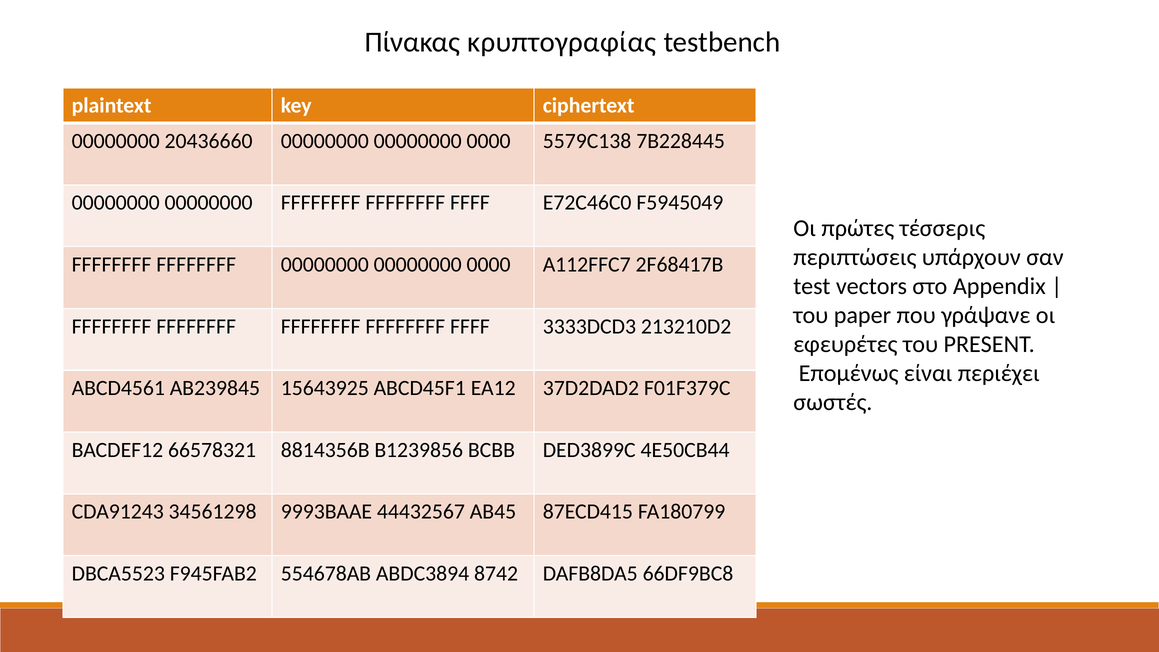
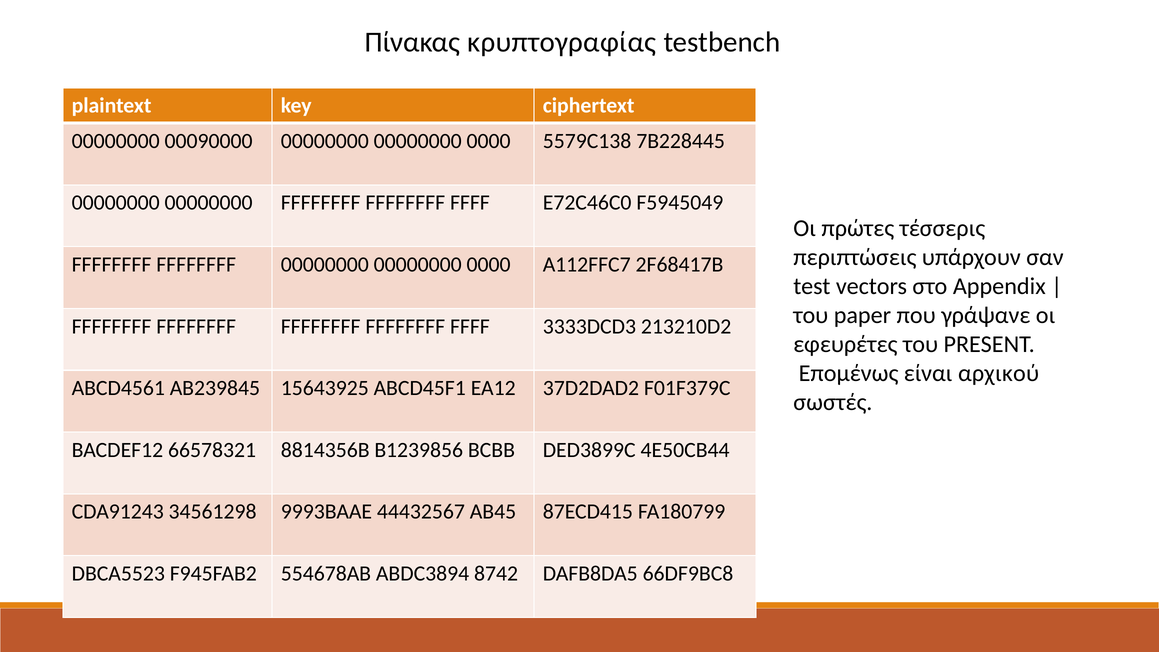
20436660: 20436660 -> 00090000
περιέχει: περιέχει -> αρχικού
